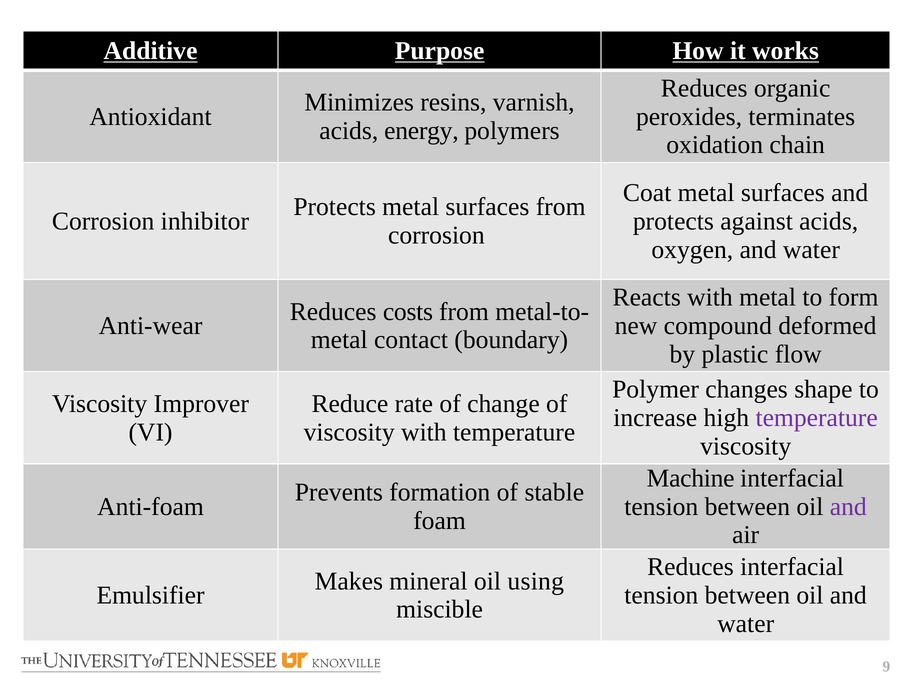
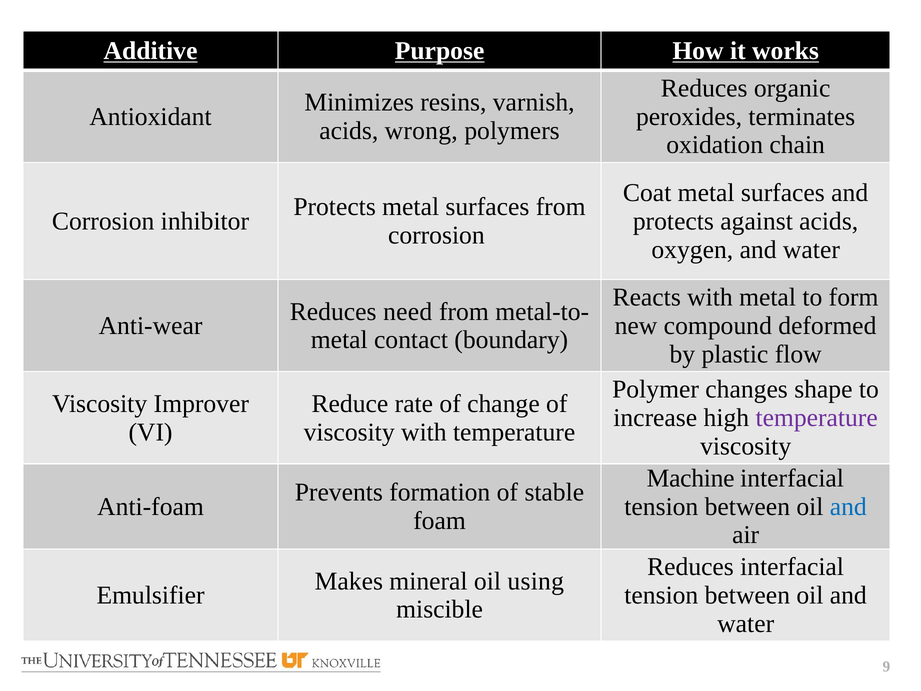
energy: energy -> wrong
costs: costs -> need
and at (848, 506) colour: purple -> blue
